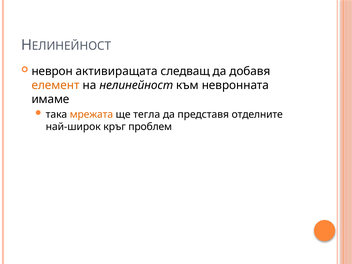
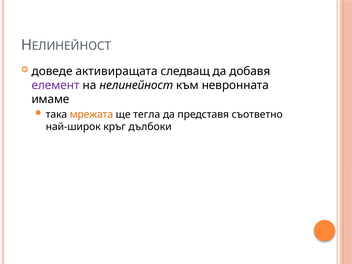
неврон: неврон -> доведе
елемент colour: orange -> purple
отделните: отделните -> съответно
проблем: проблем -> дълбоки
